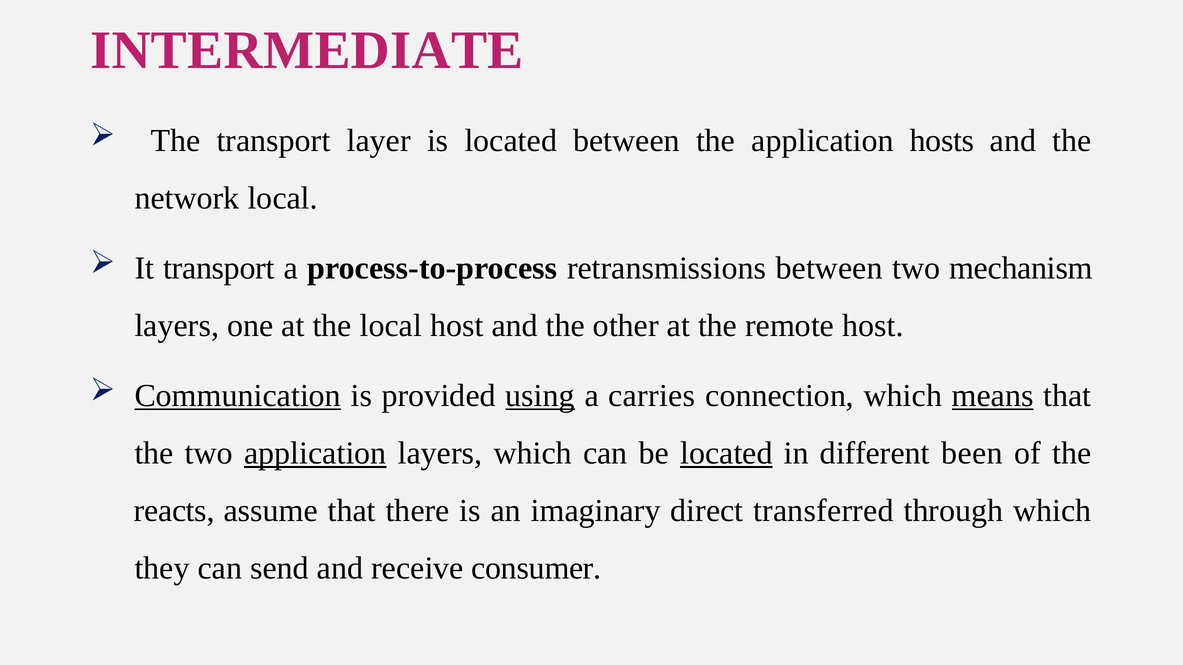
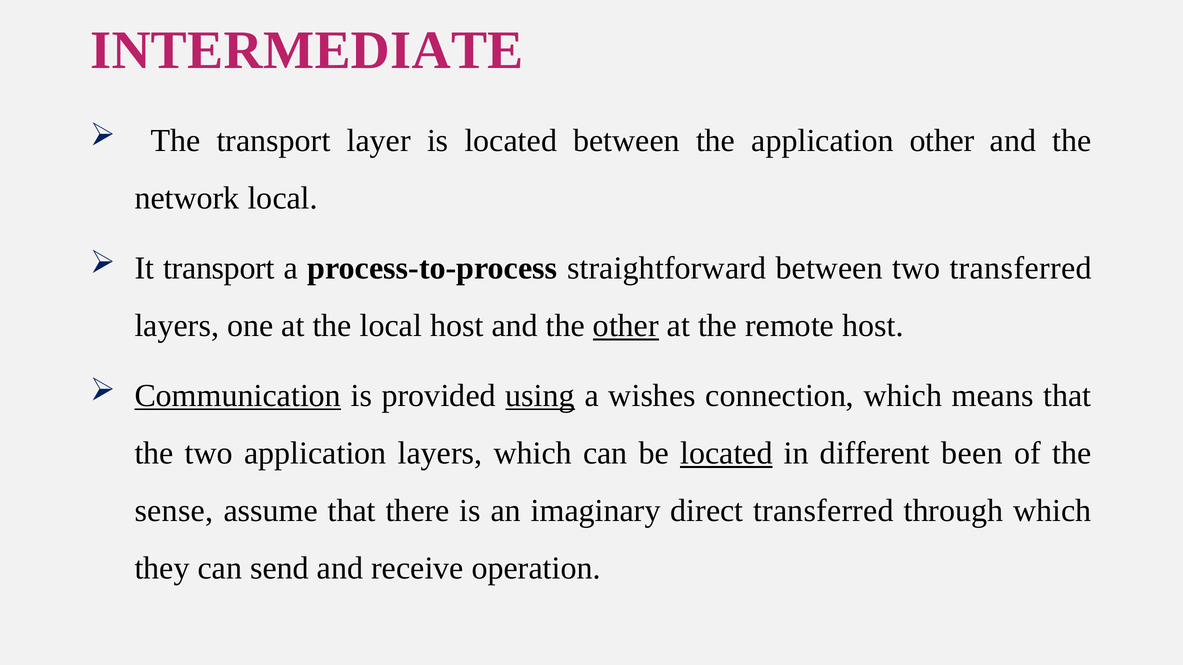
application hosts: hosts -> other
retransmissions: retransmissions -> straightforward
two mechanism: mechanism -> transferred
other at (626, 326) underline: none -> present
carries: carries -> wishes
means underline: present -> none
application at (315, 453) underline: present -> none
reacts: reacts -> sense
consumer: consumer -> operation
